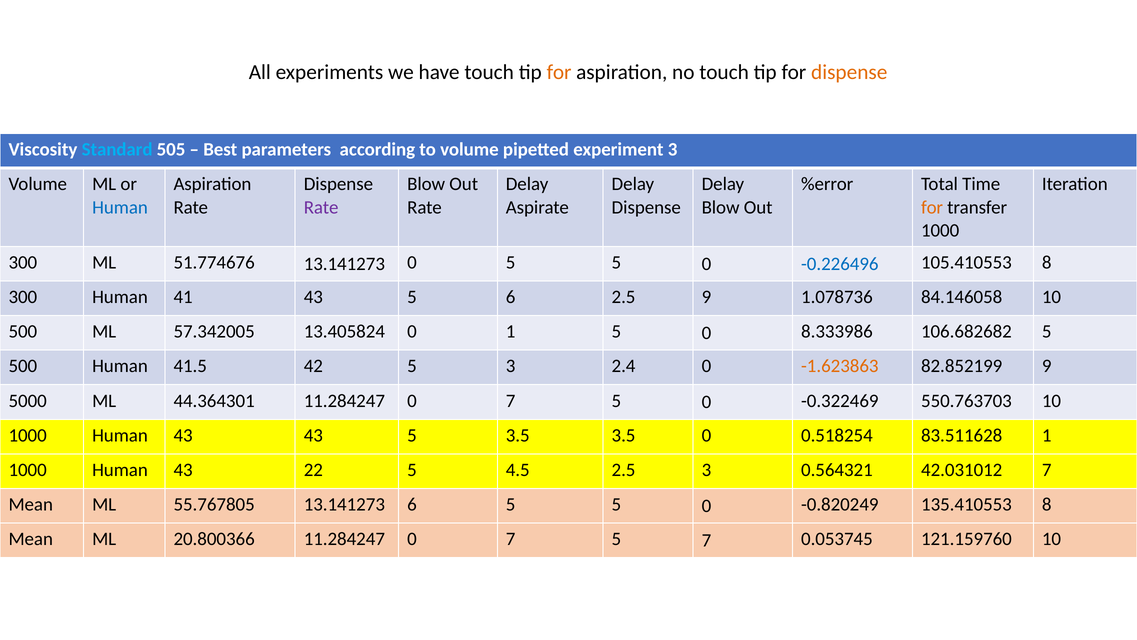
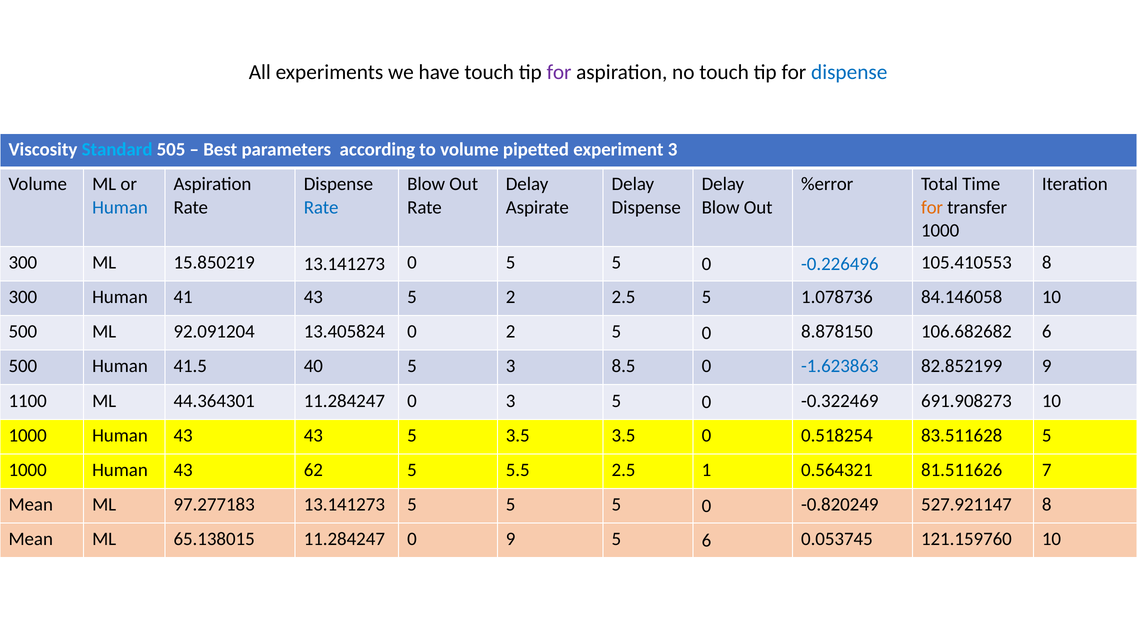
for at (559, 72) colour: orange -> purple
dispense at (849, 72) colour: orange -> blue
Rate at (321, 207) colour: purple -> blue
51.774676: 51.774676 -> 15.850219
5 6: 6 -> 2
2.5 9: 9 -> 5
57.342005: 57.342005 -> 92.091204
0 1: 1 -> 2
8.333986: 8.333986 -> 8.878150
106.682682 5: 5 -> 6
42: 42 -> 40
2.4: 2.4 -> 8.5
-1.623863 colour: orange -> blue
5000: 5000 -> 1100
44.364301 11.284247 0 7: 7 -> 3
550.763703: 550.763703 -> 691.908273
83.511628 1: 1 -> 5
22: 22 -> 62
4.5: 4.5 -> 5.5
2.5 3: 3 -> 1
42.031012: 42.031012 -> 81.511626
55.767805: 55.767805 -> 97.277183
13.141273 6: 6 -> 5
135.410553: 135.410553 -> 527.921147
20.800366: 20.800366 -> 65.138015
7 at (511, 539): 7 -> 9
5 7: 7 -> 6
